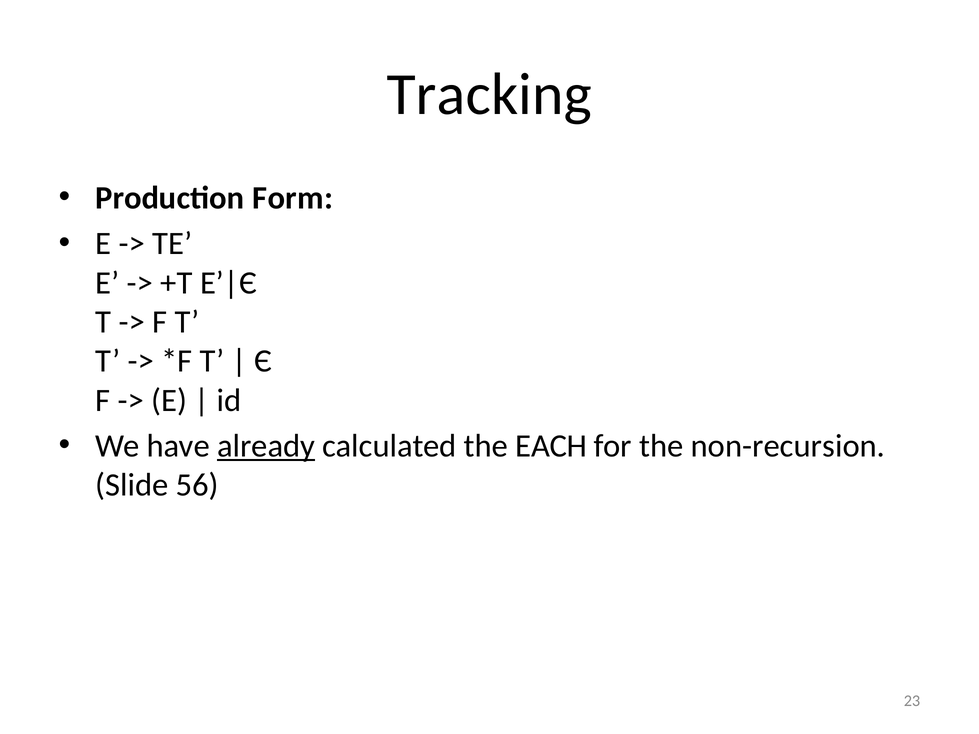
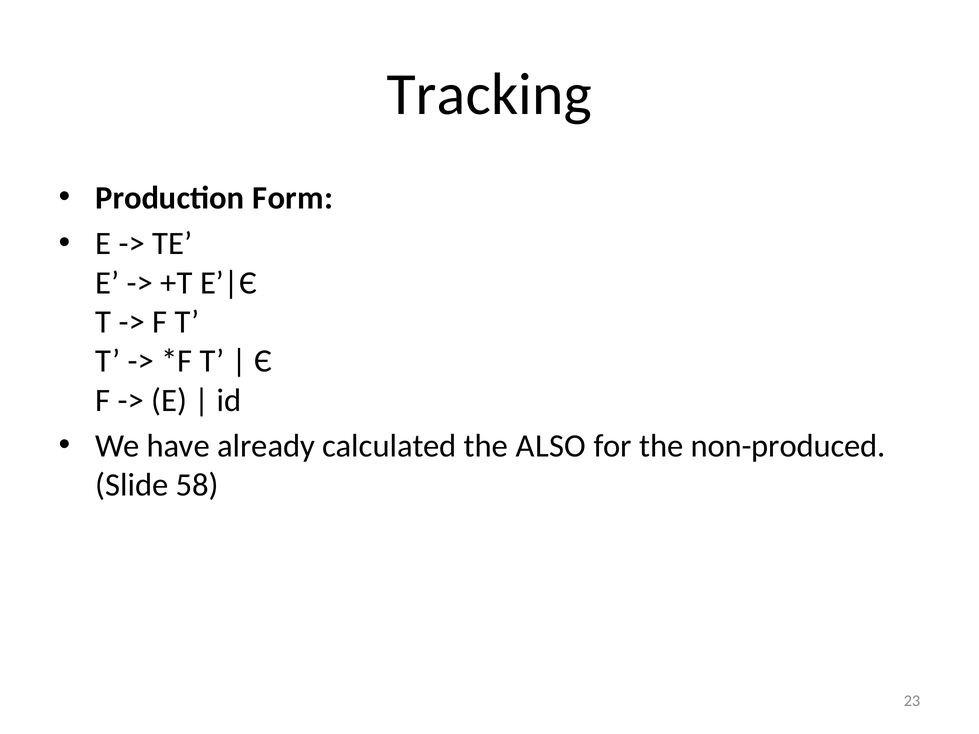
already underline: present -> none
EACH: EACH -> ALSO
non-recursion: non-recursion -> non-produced
56: 56 -> 58
